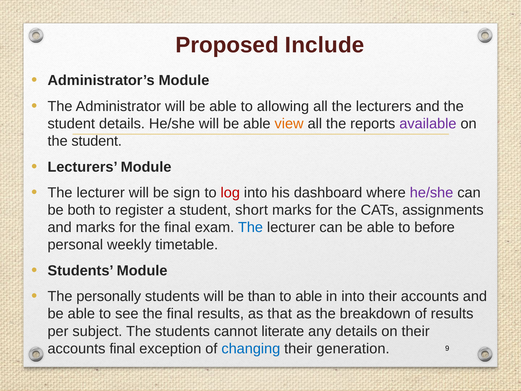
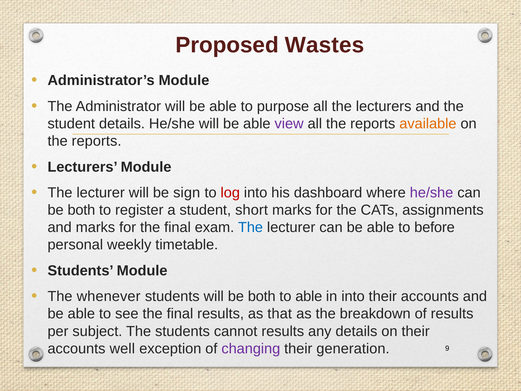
Include: Include -> Wastes
allowing: allowing -> purpose
view colour: orange -> purple
available colour: purple -> orange
student at (97, 141): student -> reports
personally: personally -> whenever
will be than: than -> both
cannot literate: literate -> results
accounts final: final -> well
changing colour: blue -> purple
